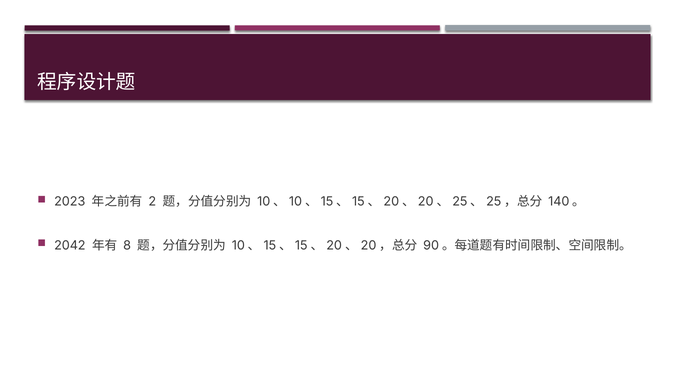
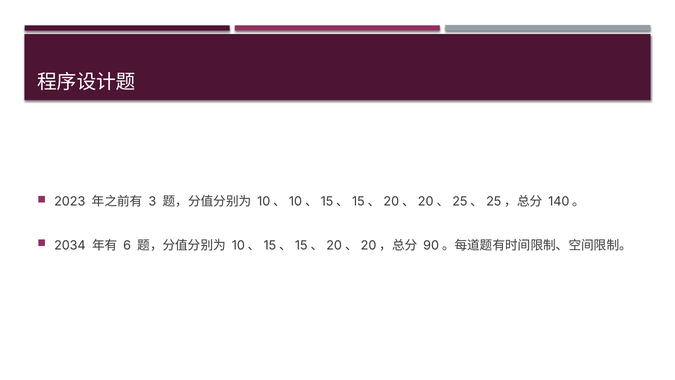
2: 2 -> 3
2042: 2042 -> 2034
8: 8 -> 6
